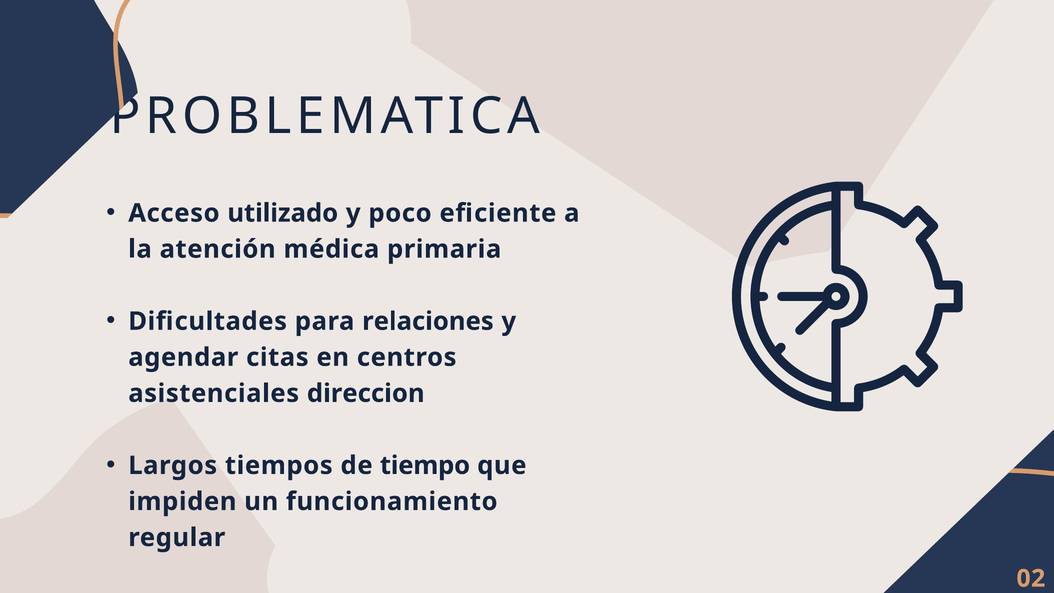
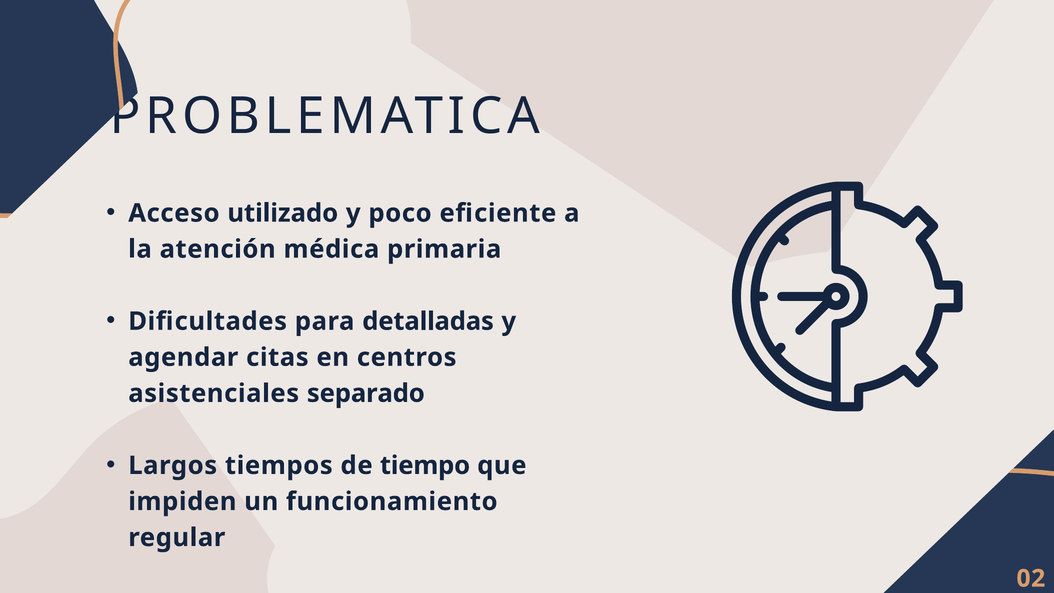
relaciones: relaciones -> detalladas
direccion: direccion -> separado
